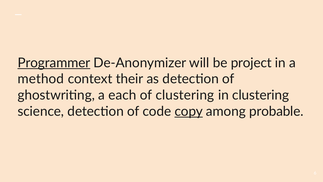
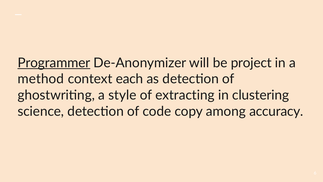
their: their -> each
each: each -> style
of clustering: clustering -> extracting
copy underline: present -> none
probable: probable -> accuracy
